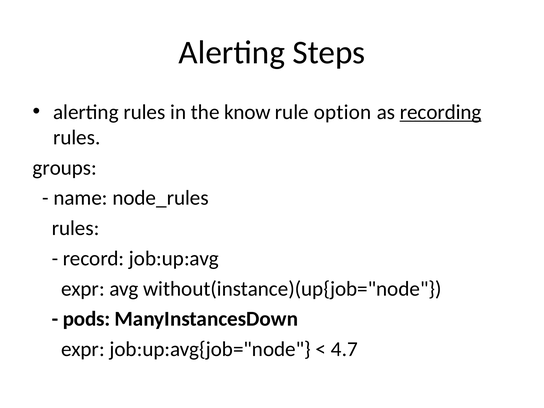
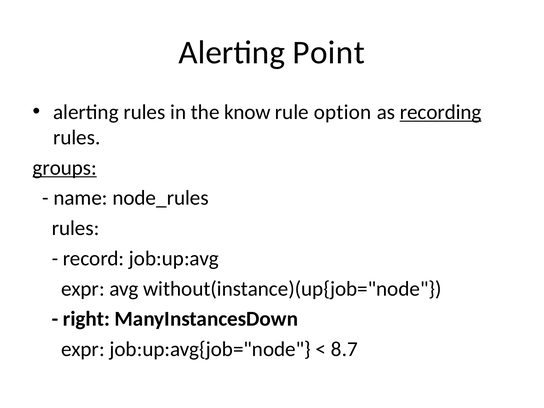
Steps: Steps -> Point
groups underline: none -> present
pods: pods -> right
4.7: 4.7 -> 8.7
